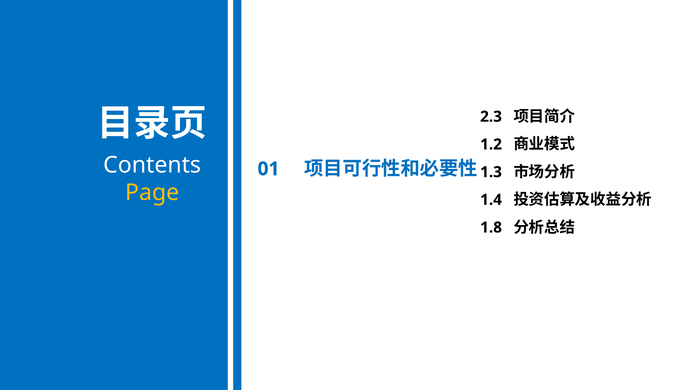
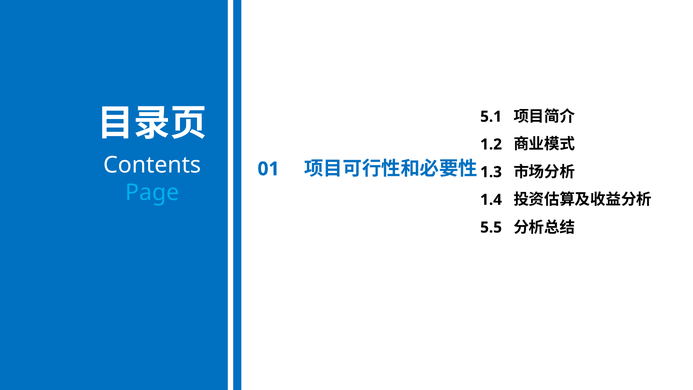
2.3: 2.3 -> 5.1
Page colour: yellow -> light blue
1.8: 1.8 -> 5.5
